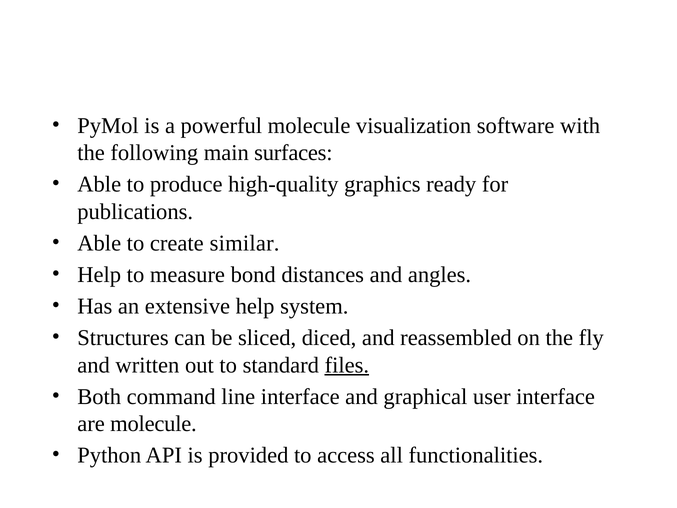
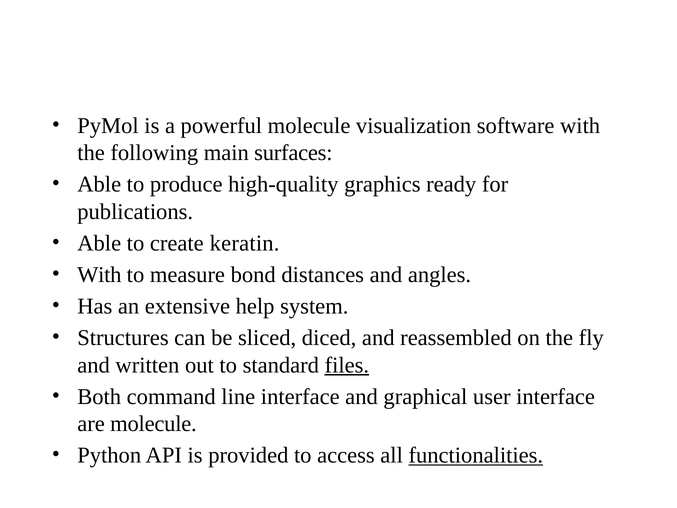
similar: similar -> keratin
Help at (99, 275): Help -> With
functionalities underline: none -> present
